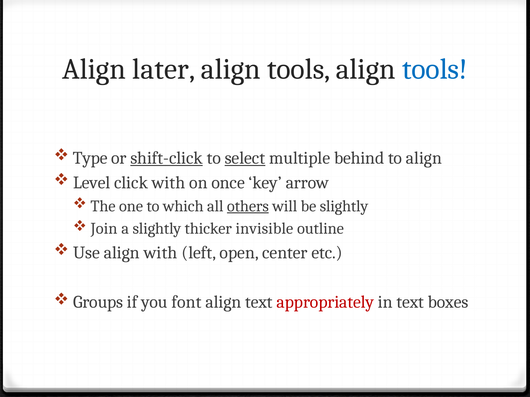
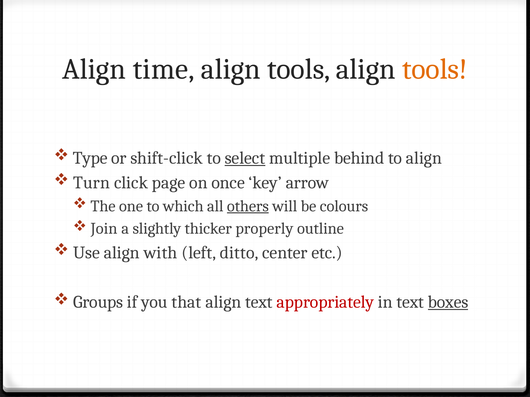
later: later -> time
tools at (435, 69) colour: blue -> orange
shift-click underline: present -> none
Level: Level -> Turn
click with: with -> page
be slightly: slightly -> colours
invisible: invisible -> properly
open: open -> ditto
font: font -> that
boxes underline: none -> present
